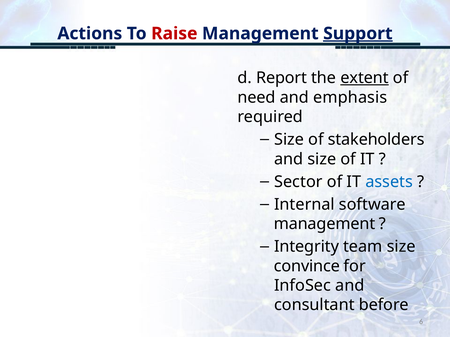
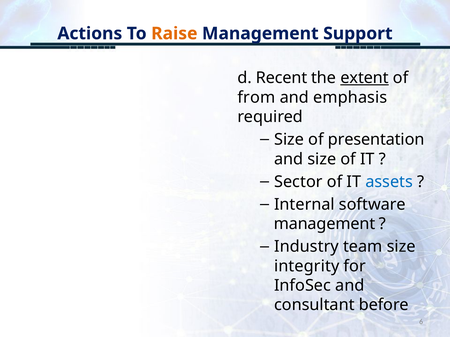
Raise colour: red -> orange
Support underline: present -> none
Report: Report -> Recent
need: need -> from
stakeholders: stakeholders -> presentation
Integrity: Integrity -> Industry
convince: convince -> integrity
